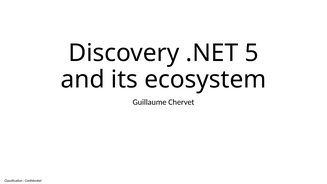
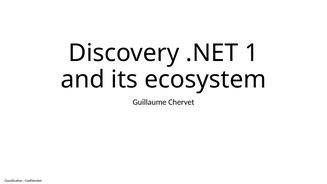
5: 5 -> 1
